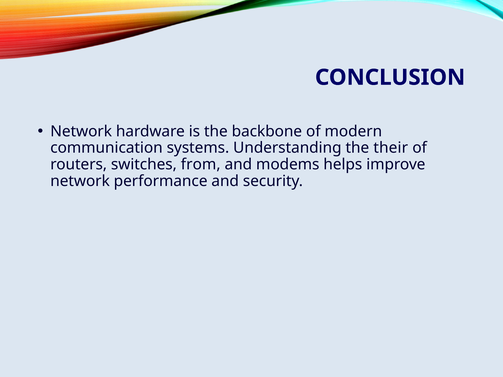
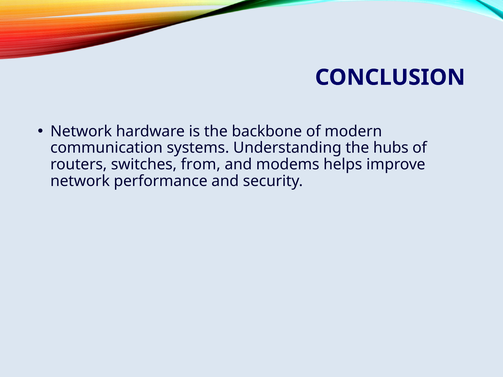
their: their -> hubs
